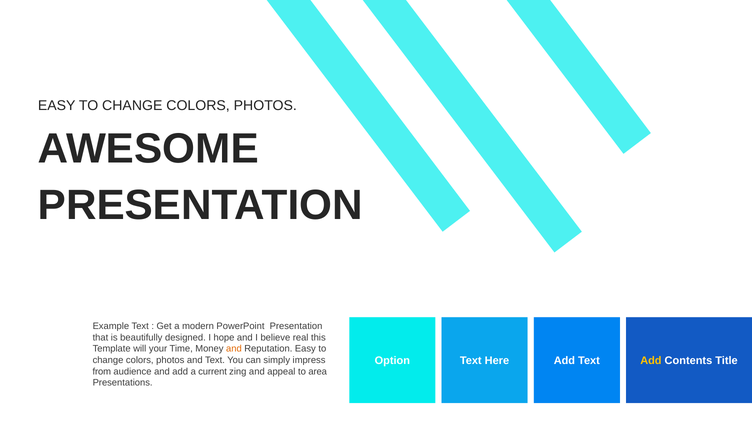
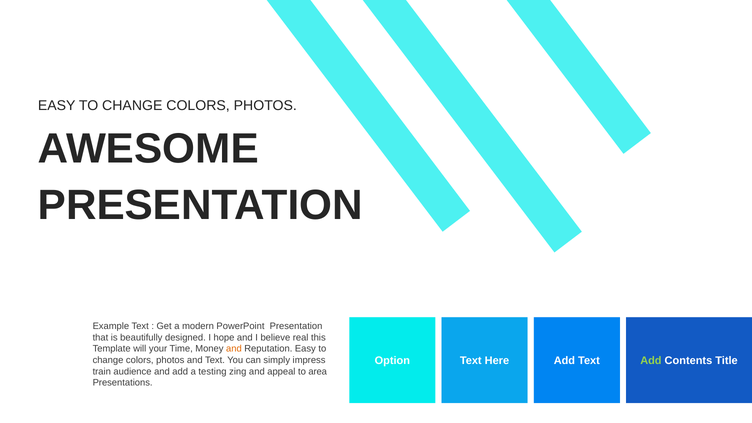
Add at (651, 361) colour: yellow -> light green
from: from -> train
current: current -> testing
